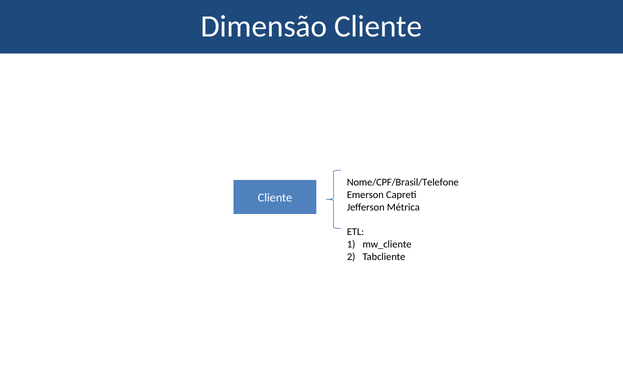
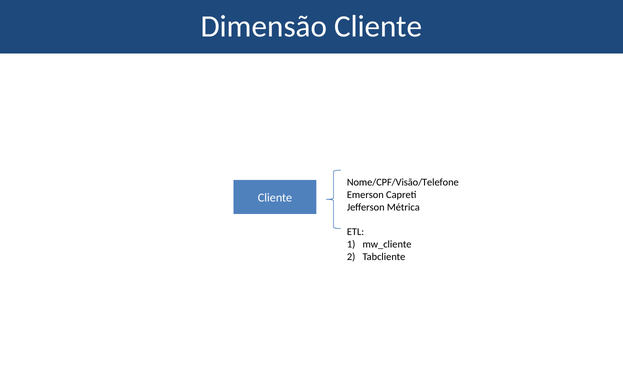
Nome/CPF/Brasil/Telefone: Nome/CPF/Brasil/Telefone -> Nome/CPF/Visão/Telefone
